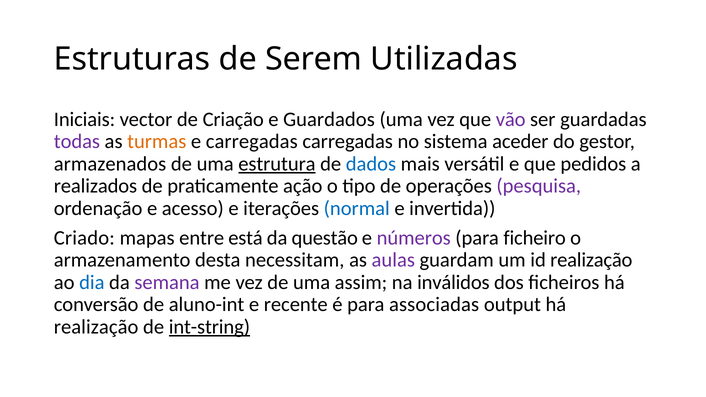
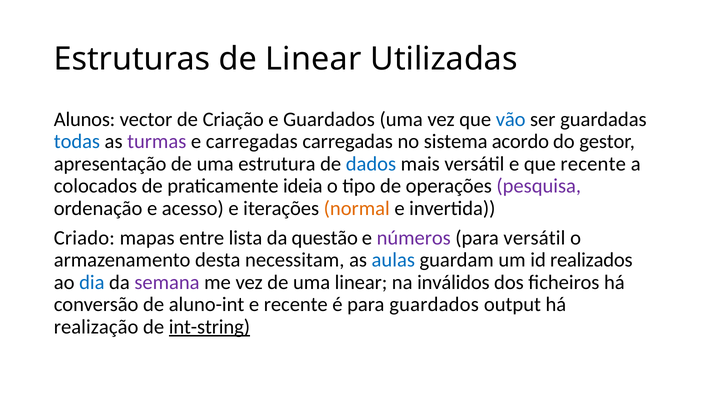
de Serem: Serem -> Linear
Iniciais: Iniciais -> Alunos
vão colour: purple -> blue
todas colour: purple -> blue
turmas colour: orange -> purple
aceder: aceder -> acordo
armazenados: armazenados -> apresentação
estrutura underline: present -> none
que pedidos: pedidos -> recente
realizados: realizados -> colocados
ação: ação -> ideia
normal colour: blue -> orange
está: está -> lista
para ficheiro: ficheiro -> versátil
aulas colour: purple -> blue
id realização: realização -> realizados
uma assim: assim -> linear
para associadas: associadas -> guardados
